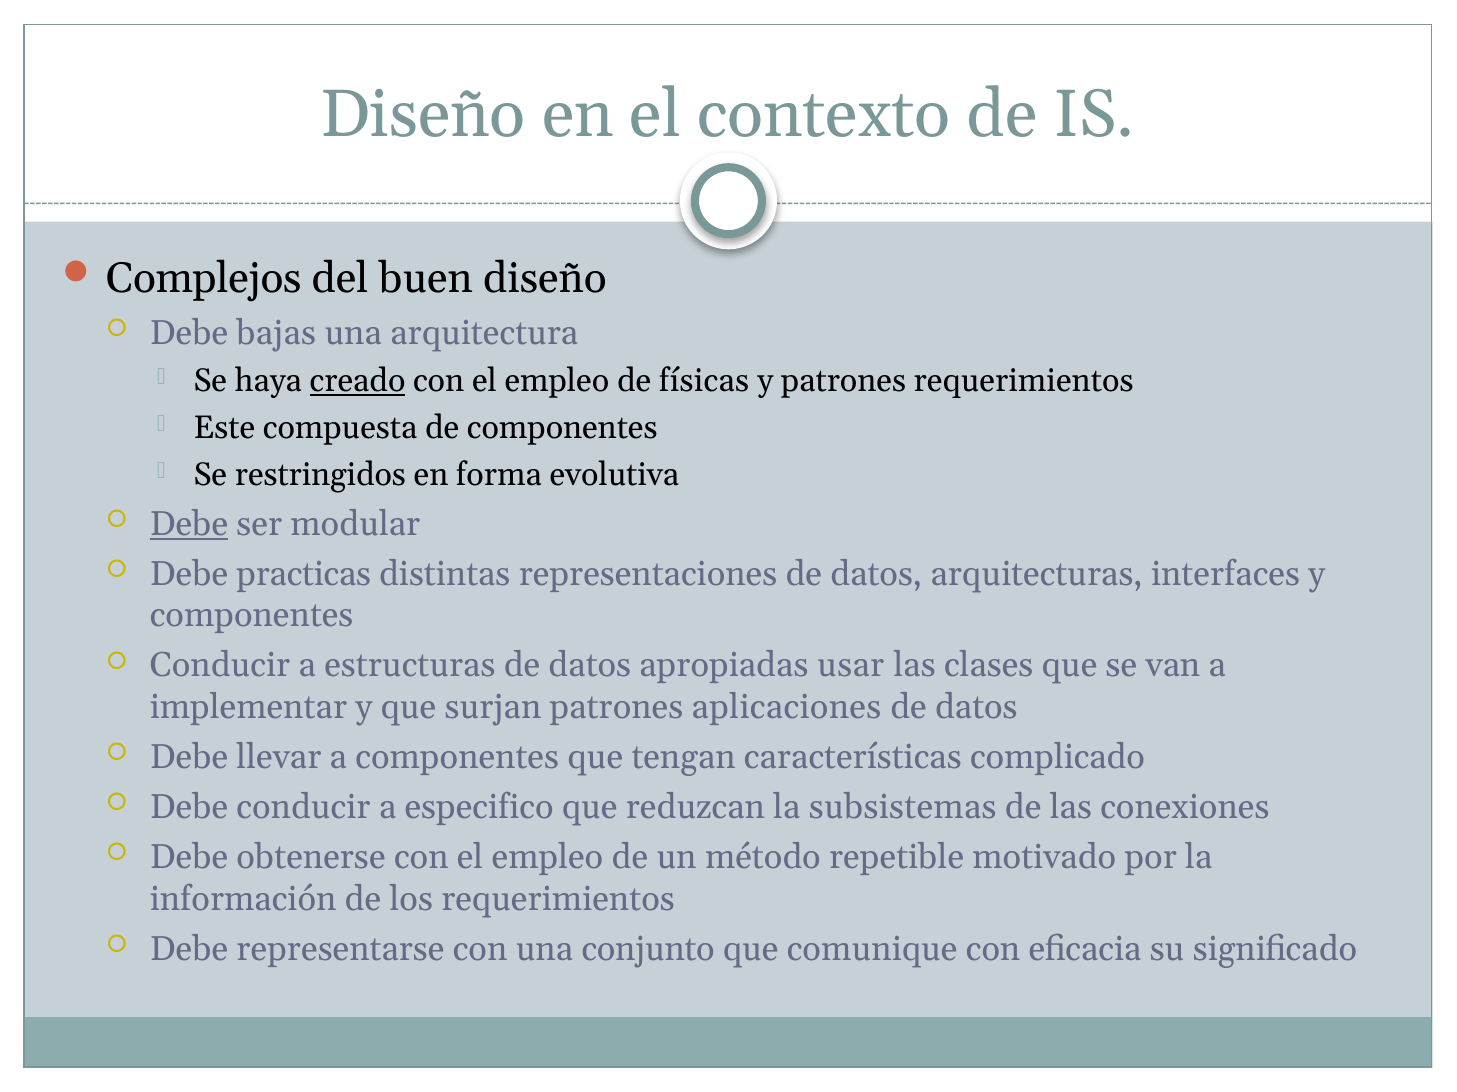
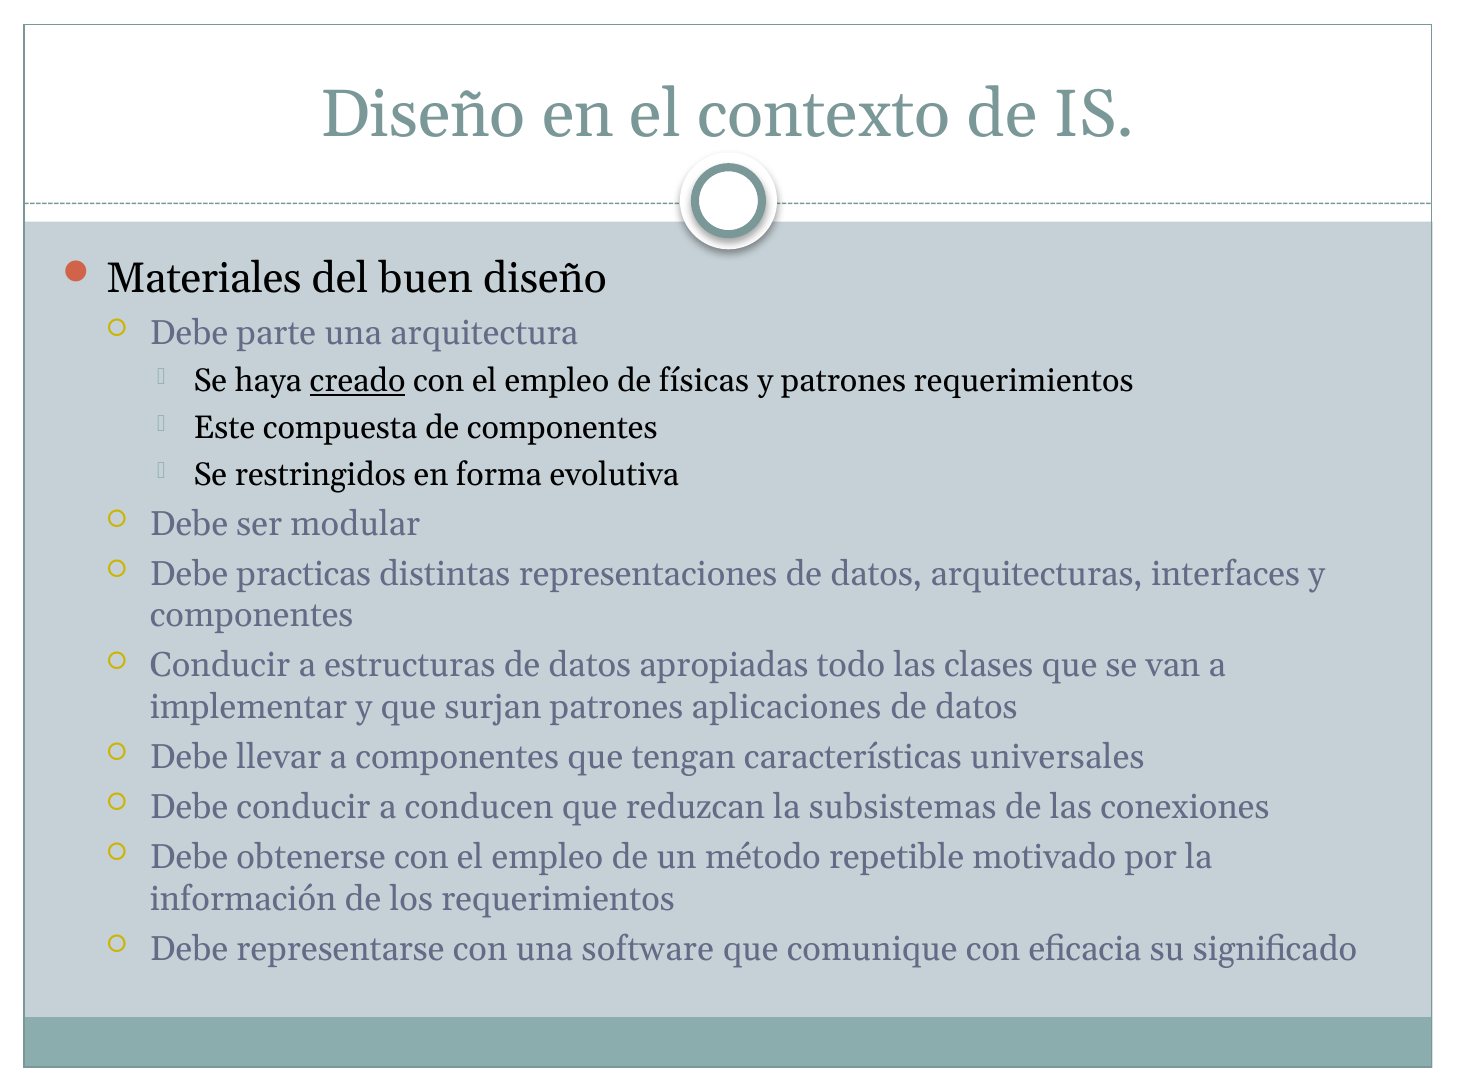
Complejos: Complejos -> Materiales
bajas: bajas -> parte
Debe at (189, 524) underline: present -> none
usar: usar -> todo
complicado: complicado -> universales
especifico: especifico -> conducen
conjunto: conjunto -> software
